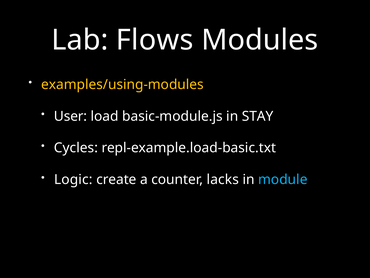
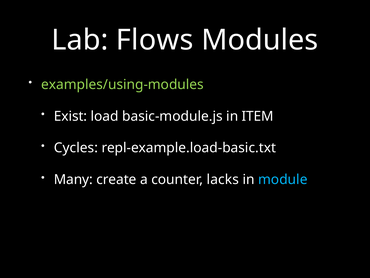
examples/using-modules colour: yellow -> light green
User: User -> Exist
STAY: STAY -> ITEM
Logic: Logic -> Many
